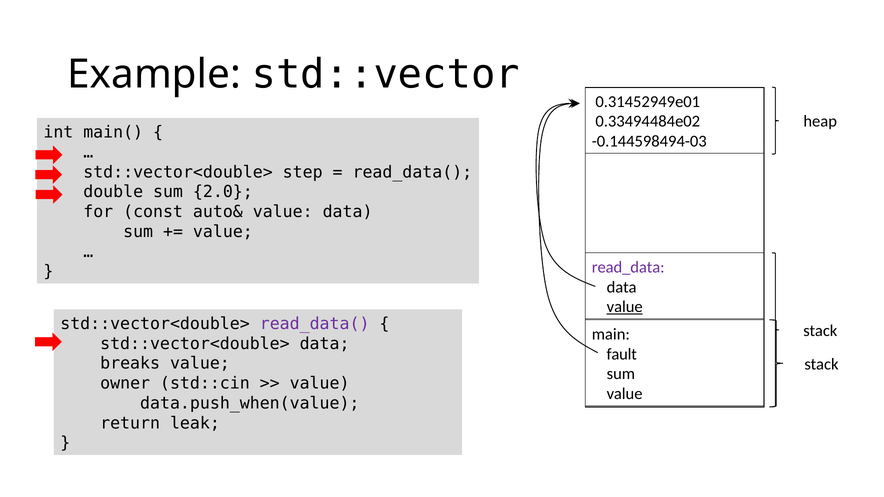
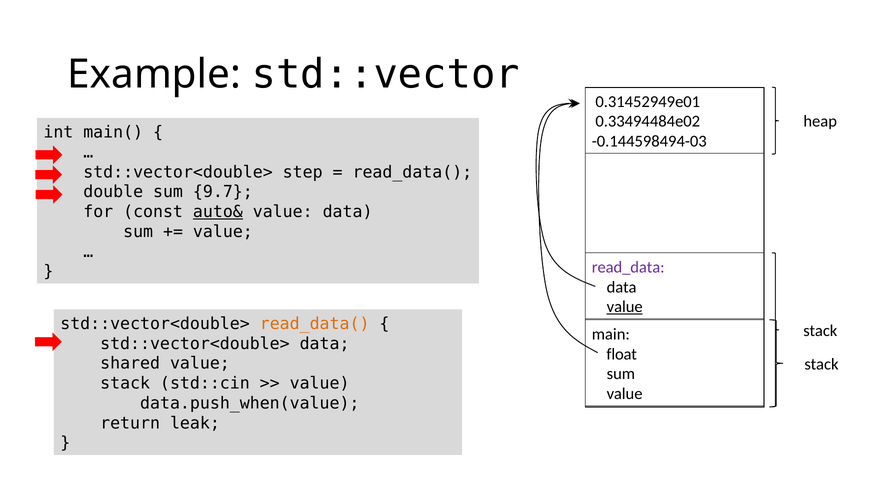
2.0: 2.0 -> 9.7
auto& underline: none -> present
read_data( at (315, 324) colour: purple -> orange
fault: fault -> float
breaks: breaks -> shared
owner at (125, 384): owner -> stack
